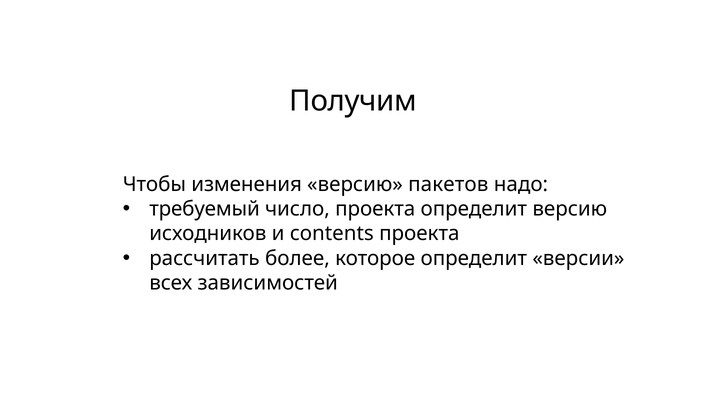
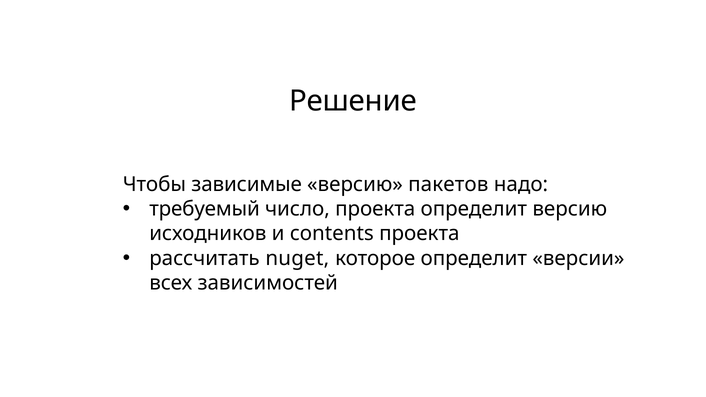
Получим: Получим -> Решение
изменения: изменения -> зависимые
более: более -> nuget
